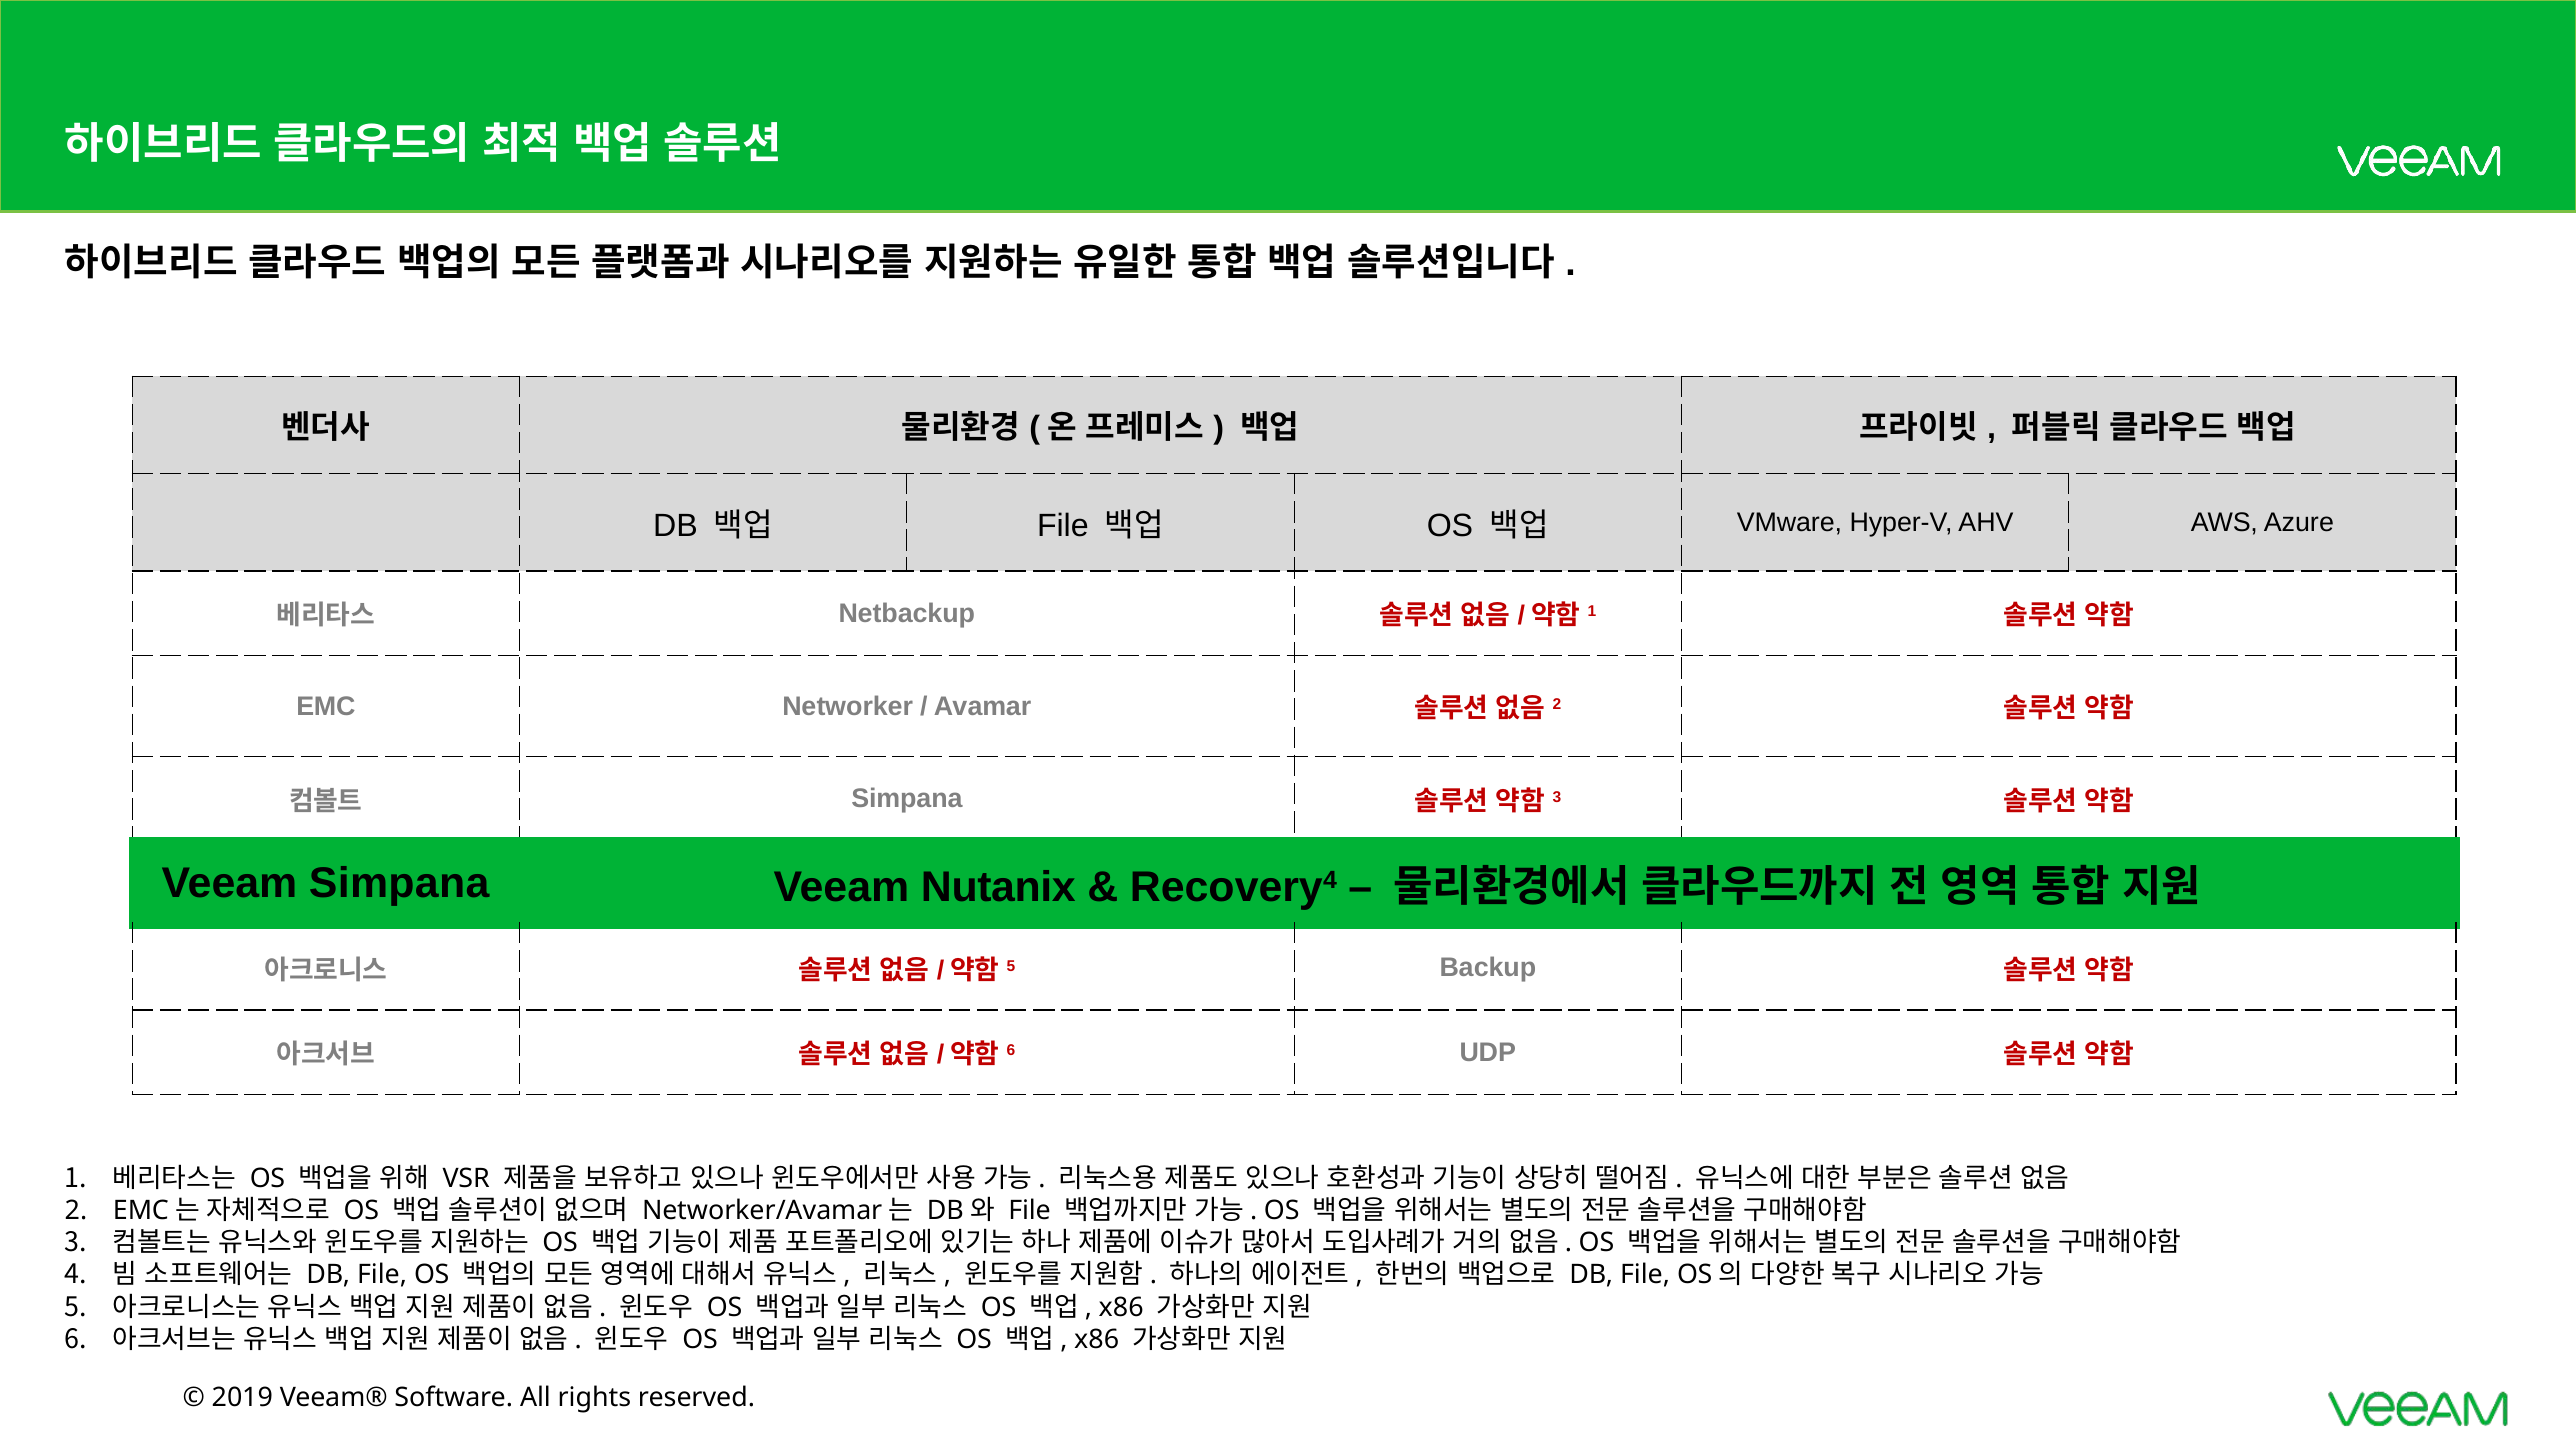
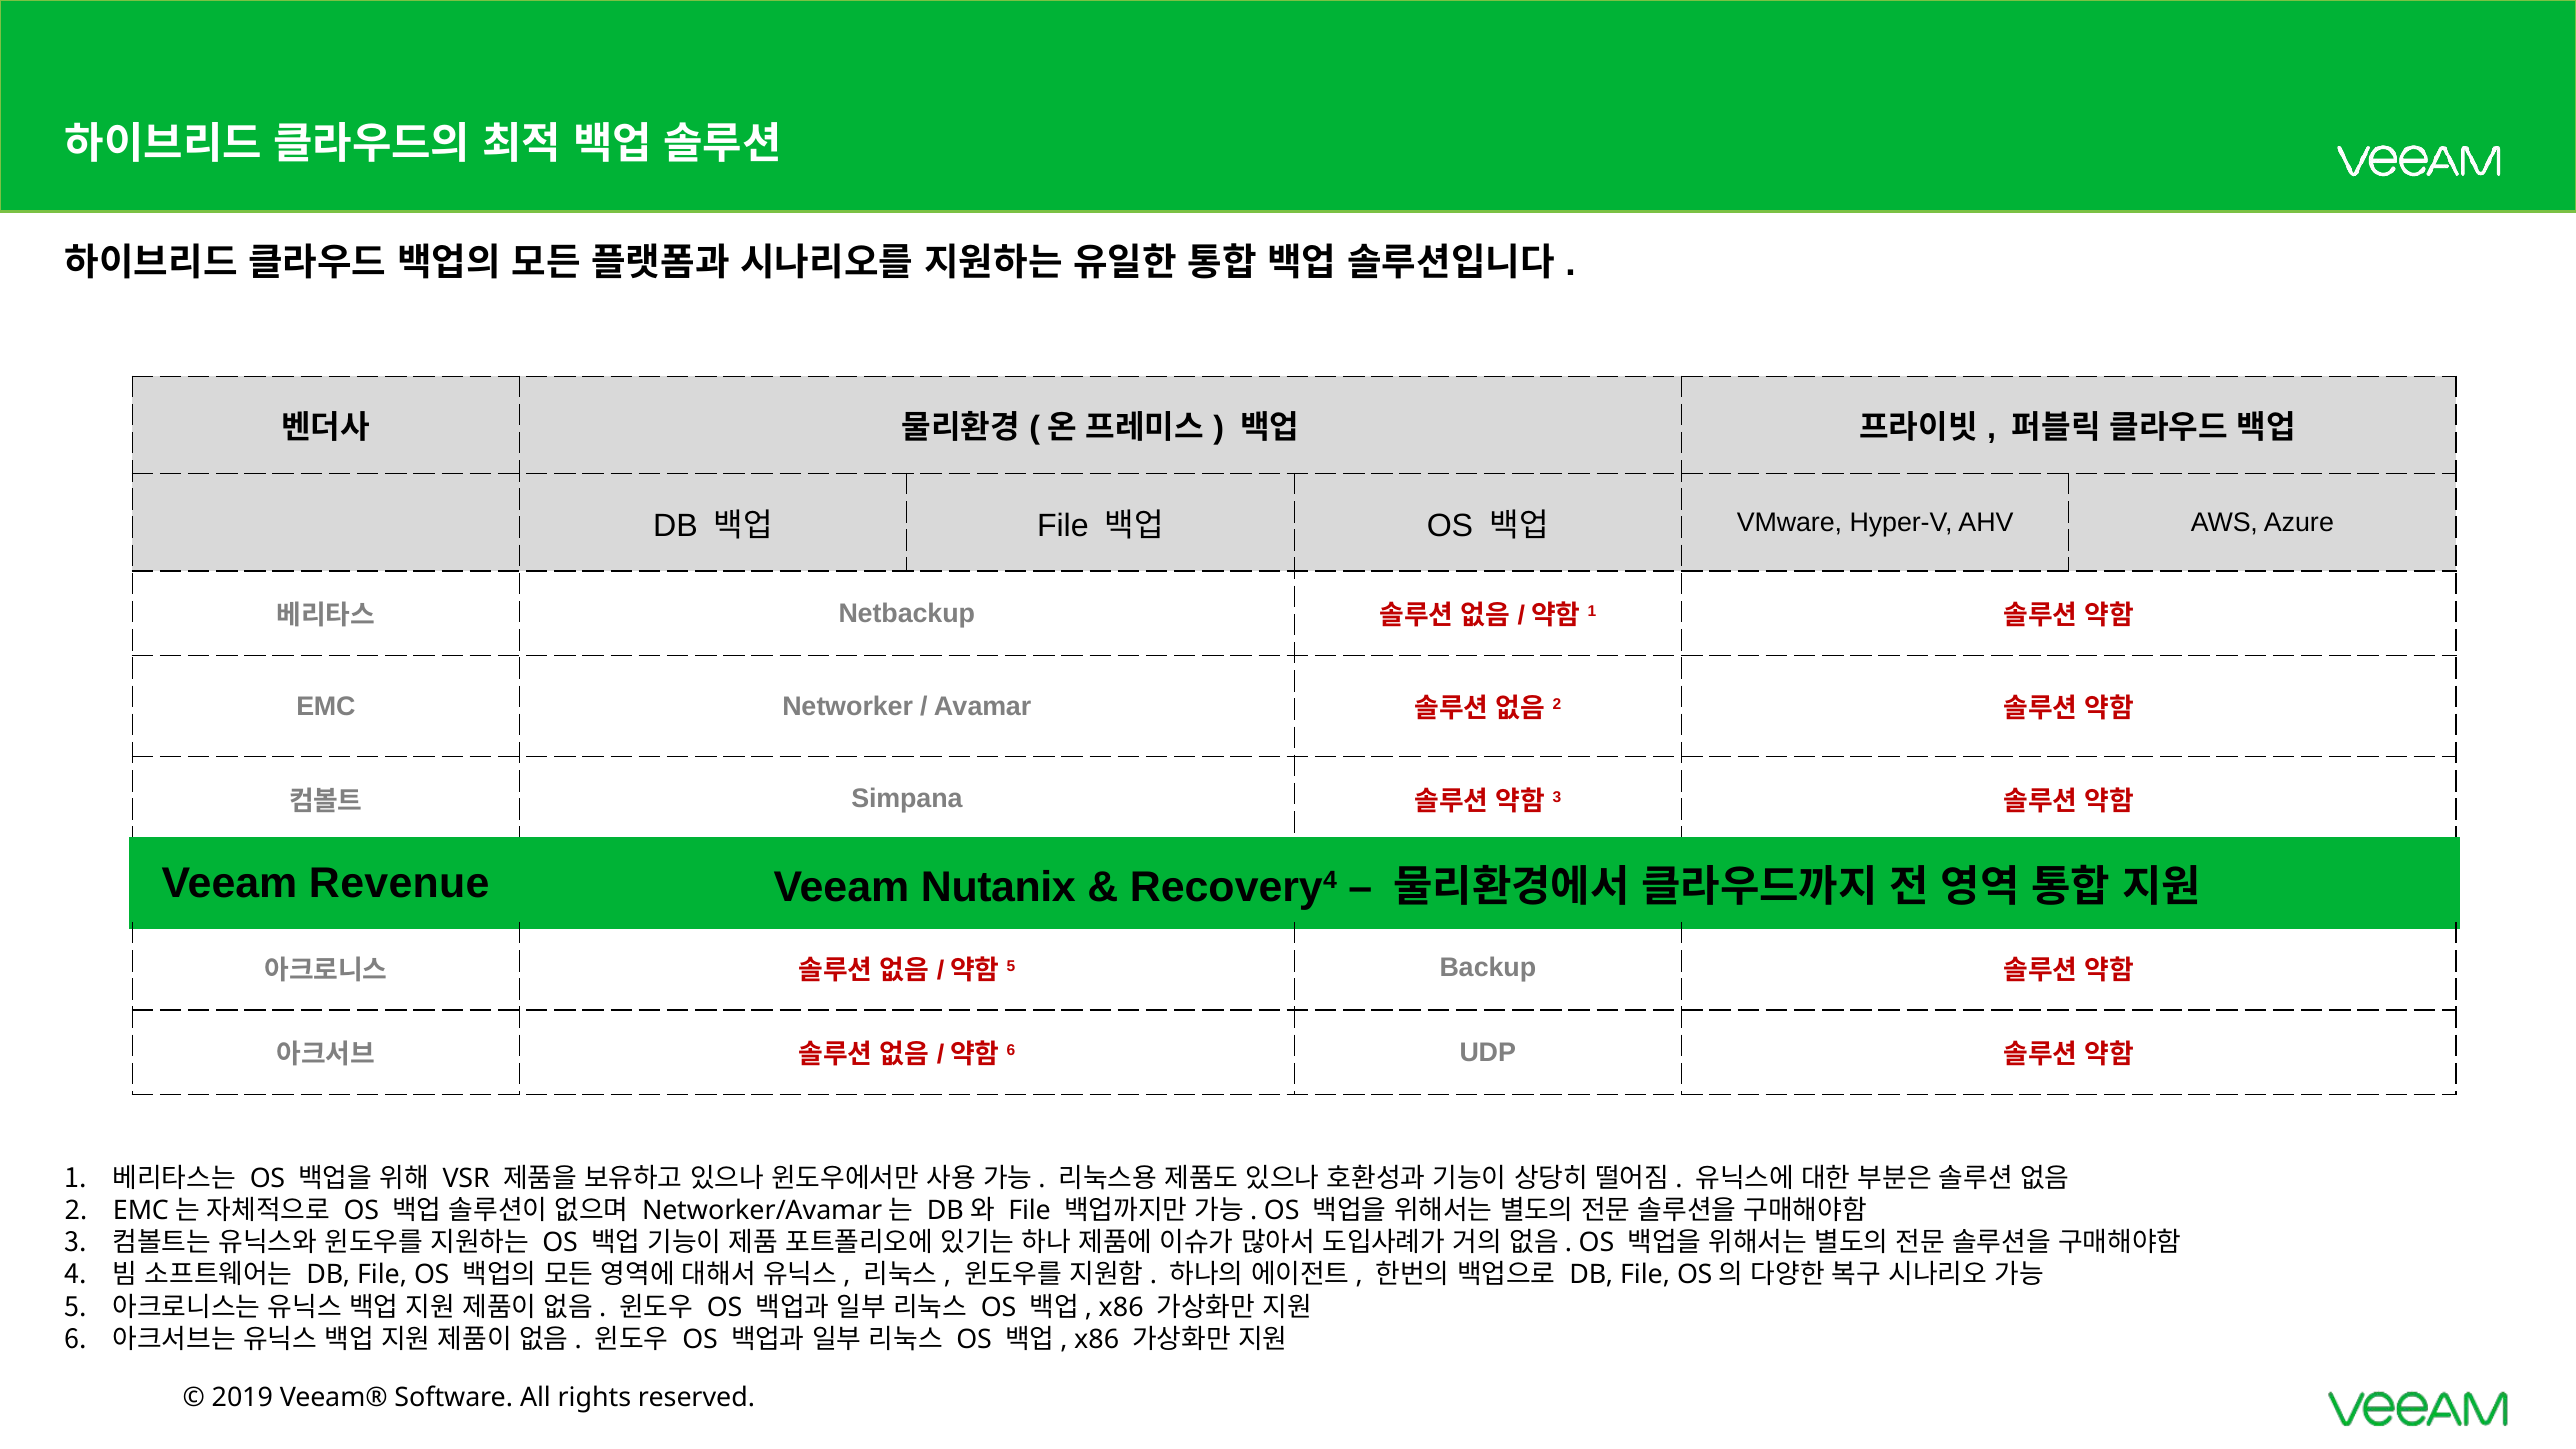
Veeam Simpana: Simpana -> Revenue
